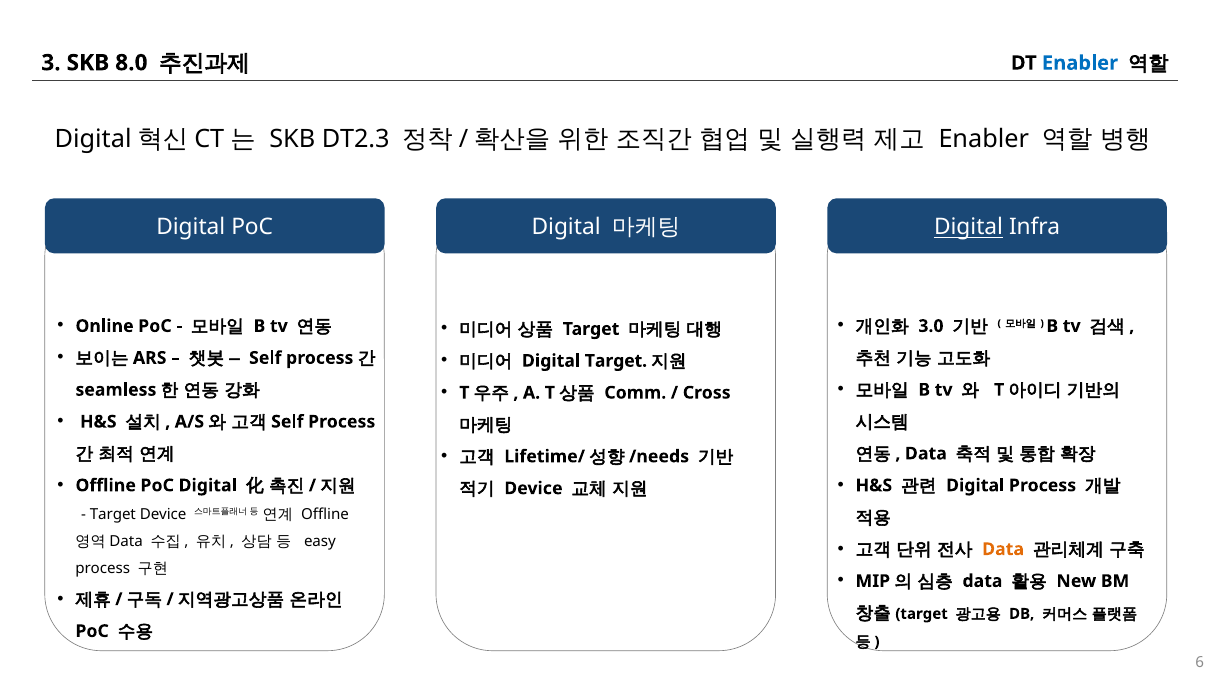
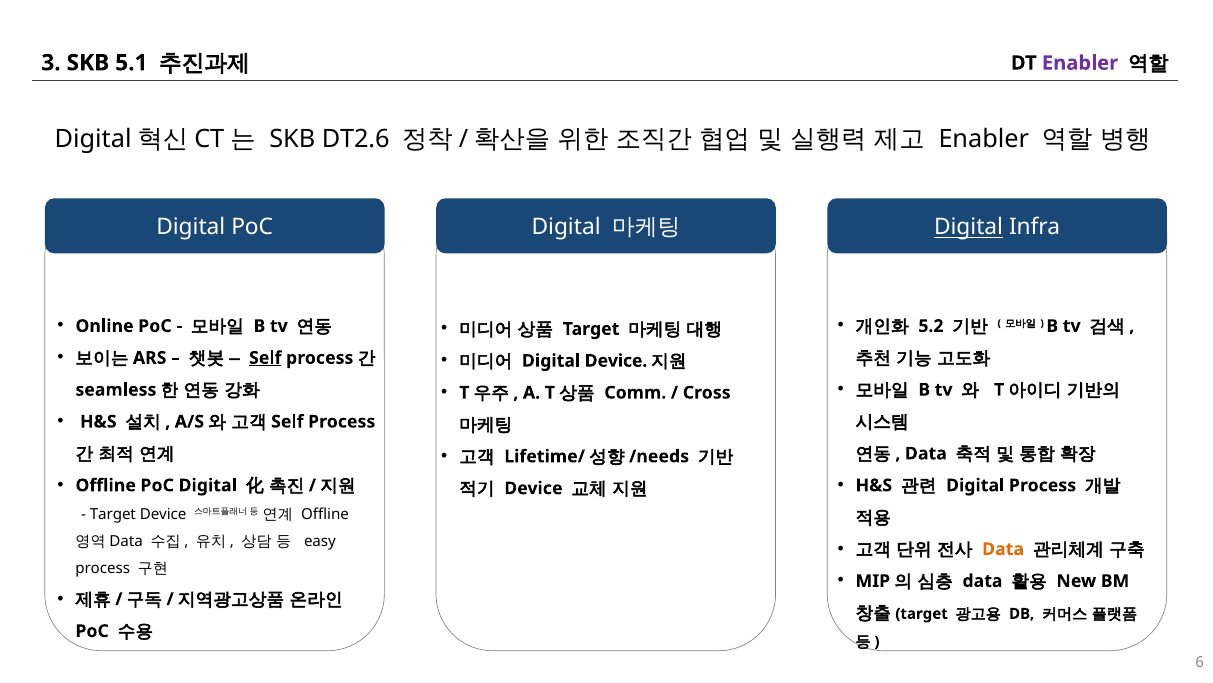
8.0: 8.0 -> 5.1
Enabler at (1080, 63) colour: blue -> purple
DT2.3: DT2.3 -> DT2.6
3.0: 3.0 -> 5.2
Self at (265, 358) underline: none -> present
Digital Target: Target -> Device
